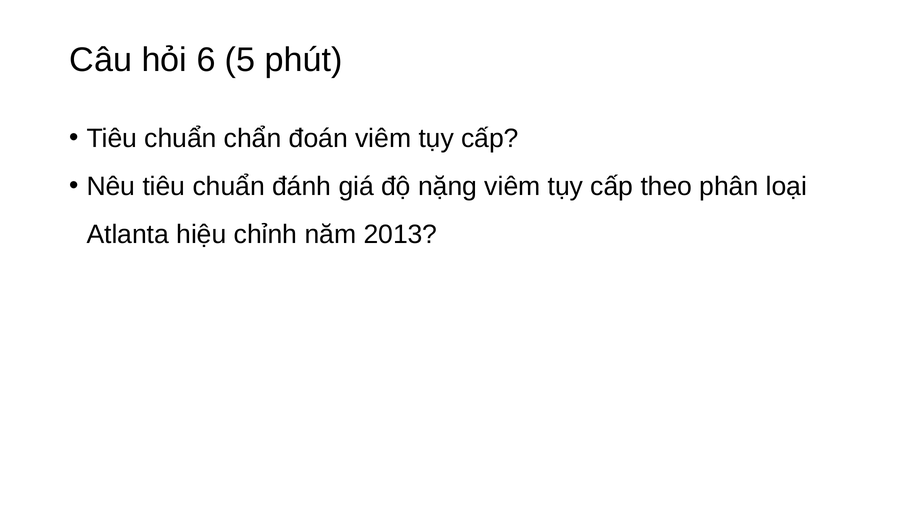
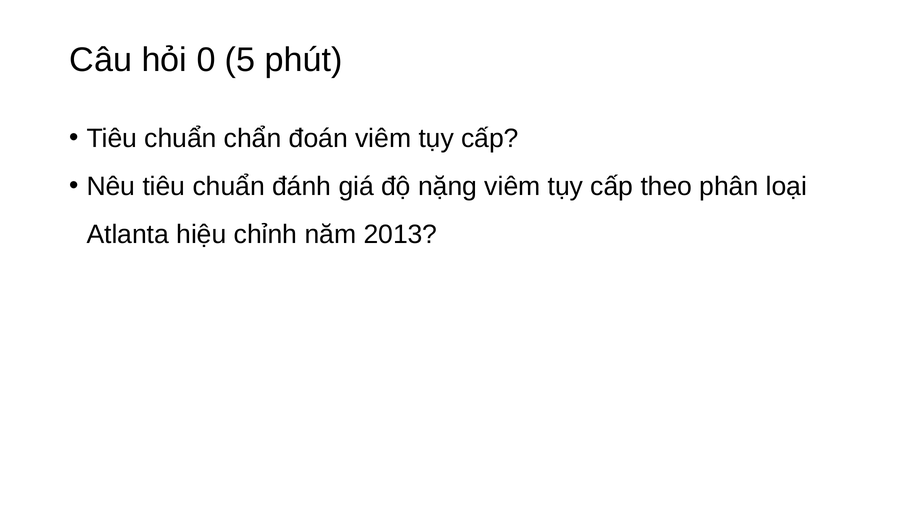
6: 6 -> 0
